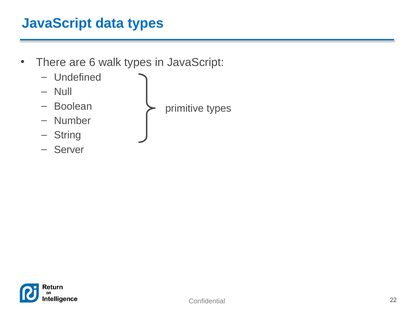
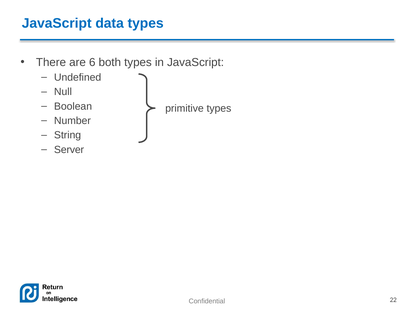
walk: walk -> both
